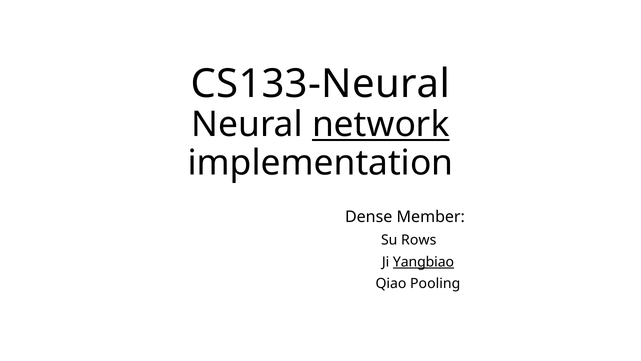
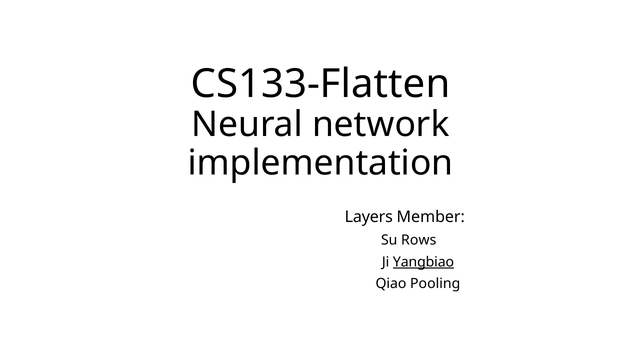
CS133-Neural: CS133-Neural -> CS133-Flatten
network underline: present -> none
Dense: Dense -> Layers
